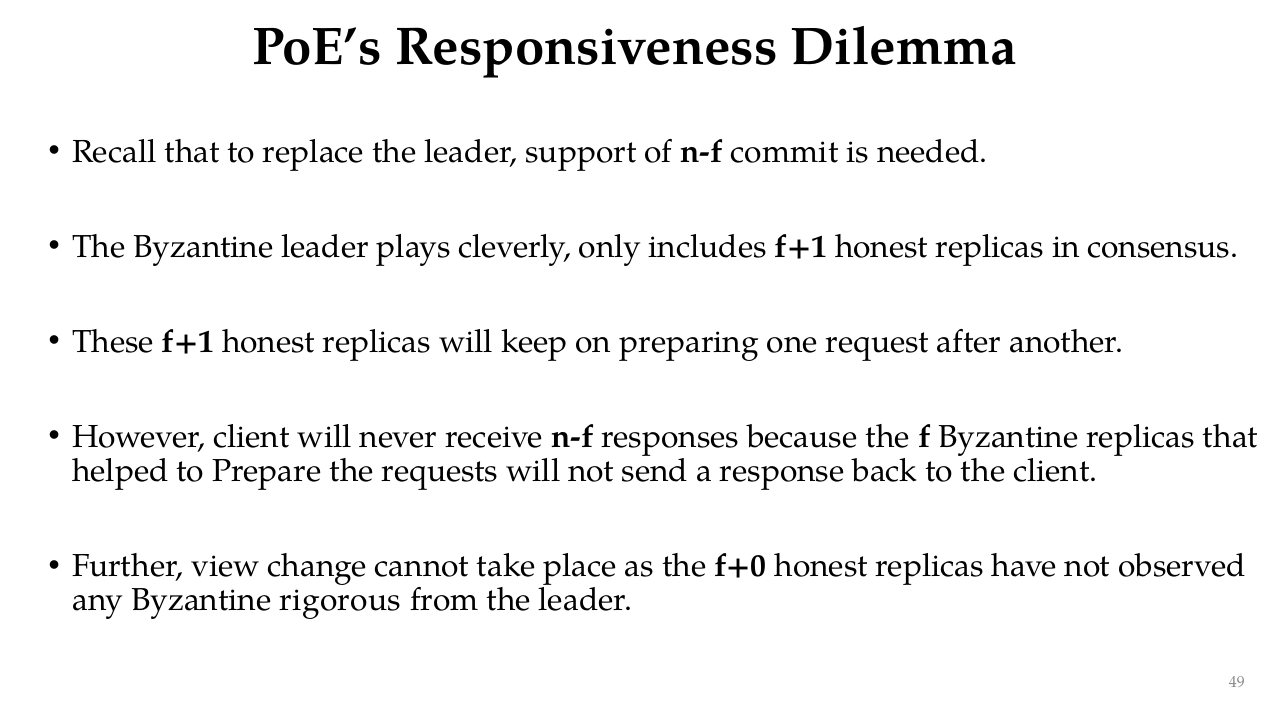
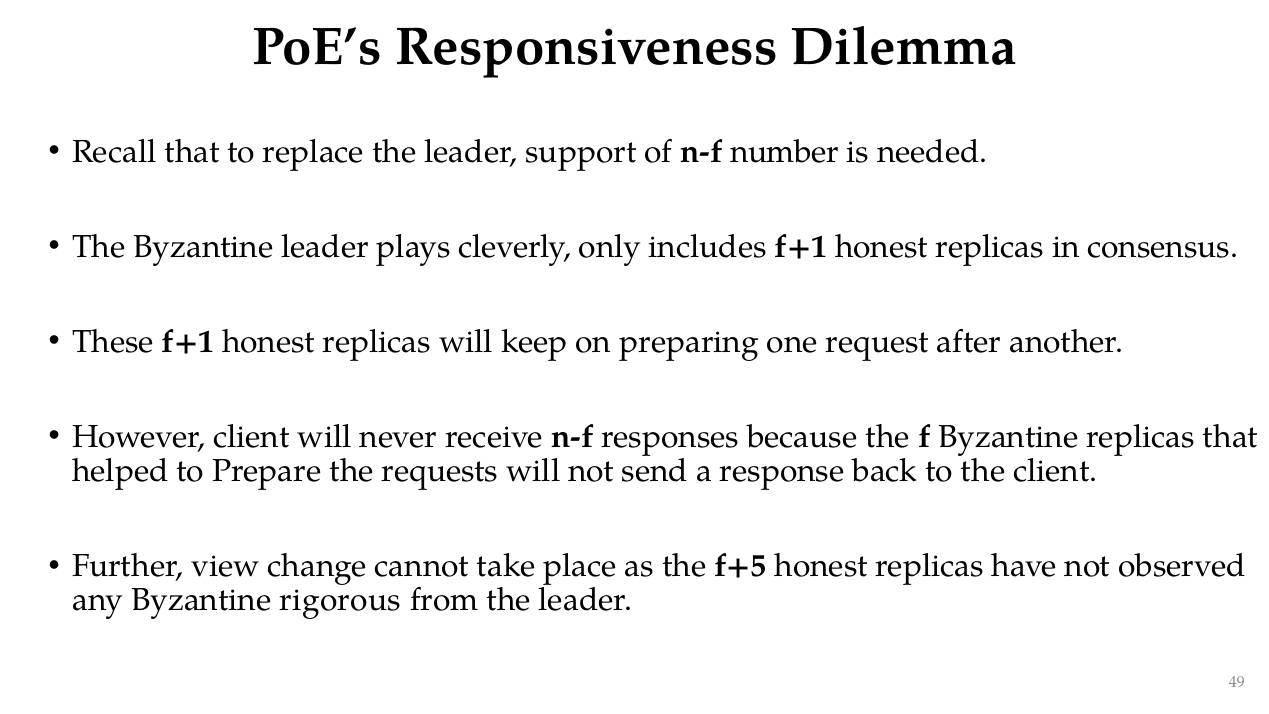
commit: commit -> number
f+0: f+0 -> f+5
